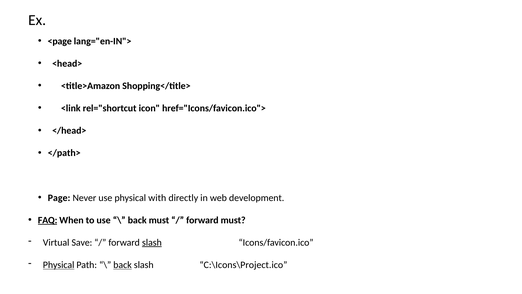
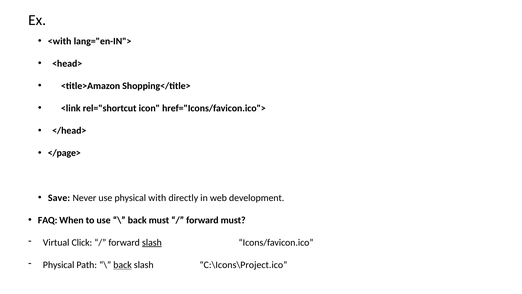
<page: <page -> <with
</path>: </path> -> </page>
Page: Page -> Save
FAQ underline: present -> none
Save: Save -> Click
Physical at (59, 265) underline: present -> none
